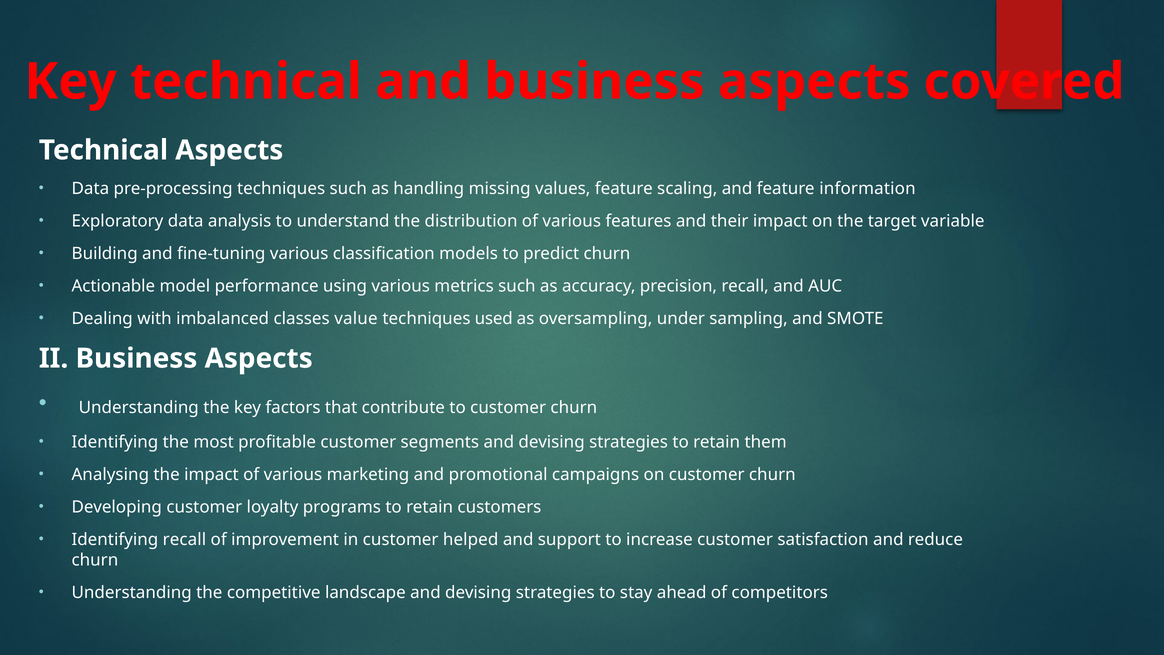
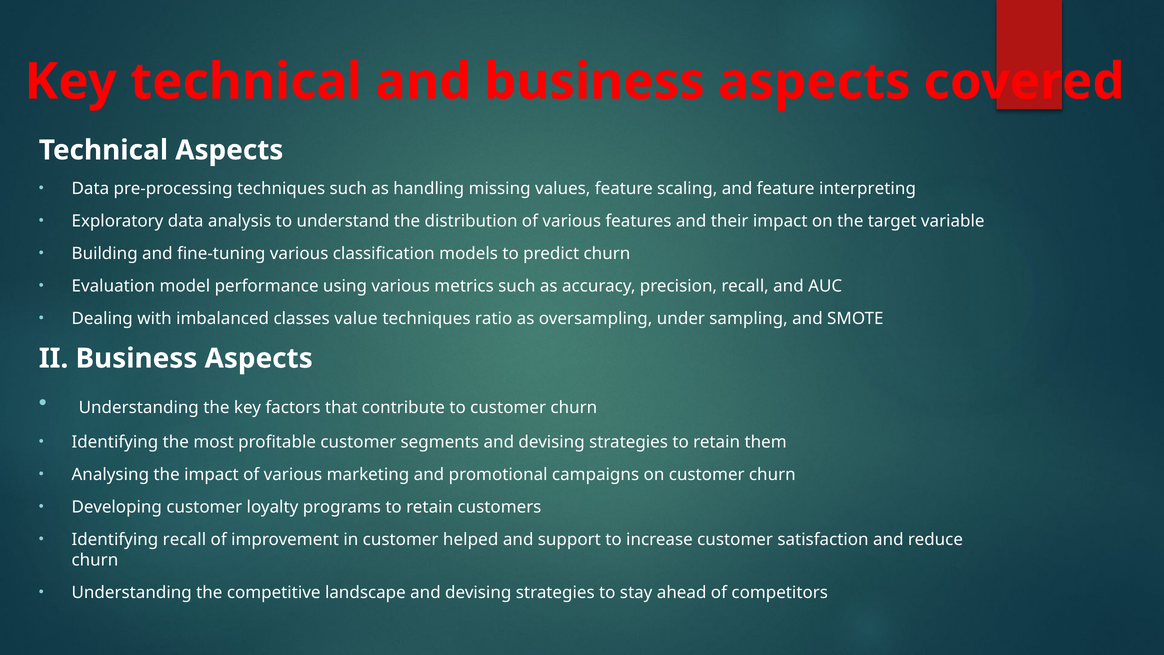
information: information -> interpreting
Actionable: Actionable -> Evaluation
used: used -> ratio
